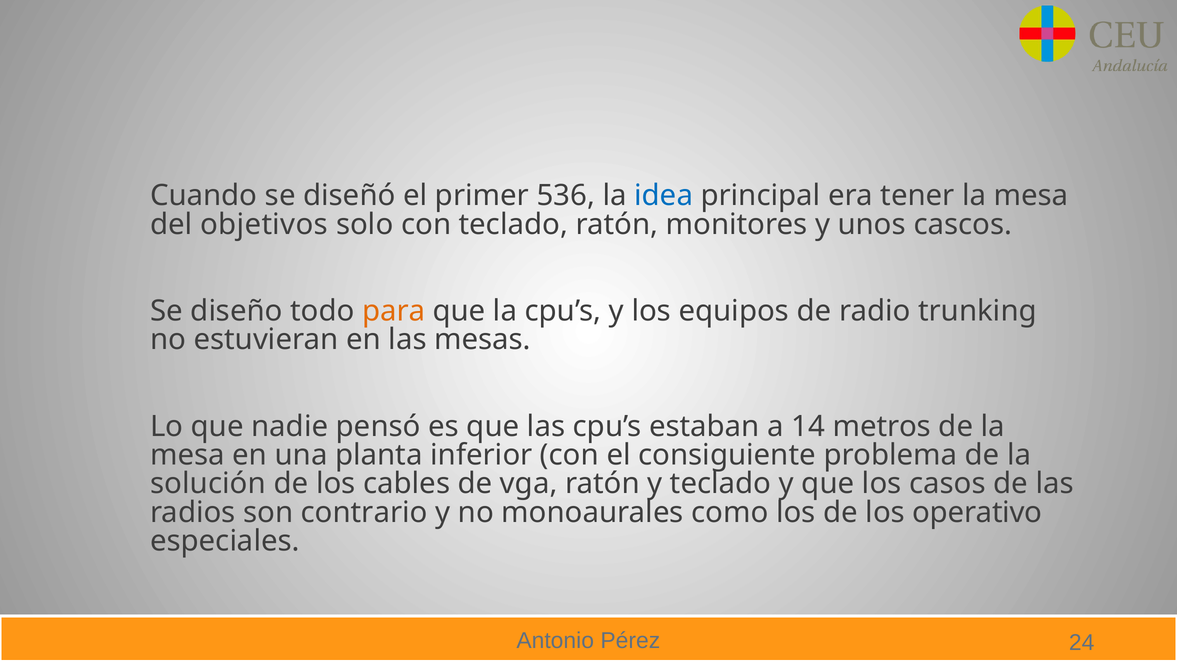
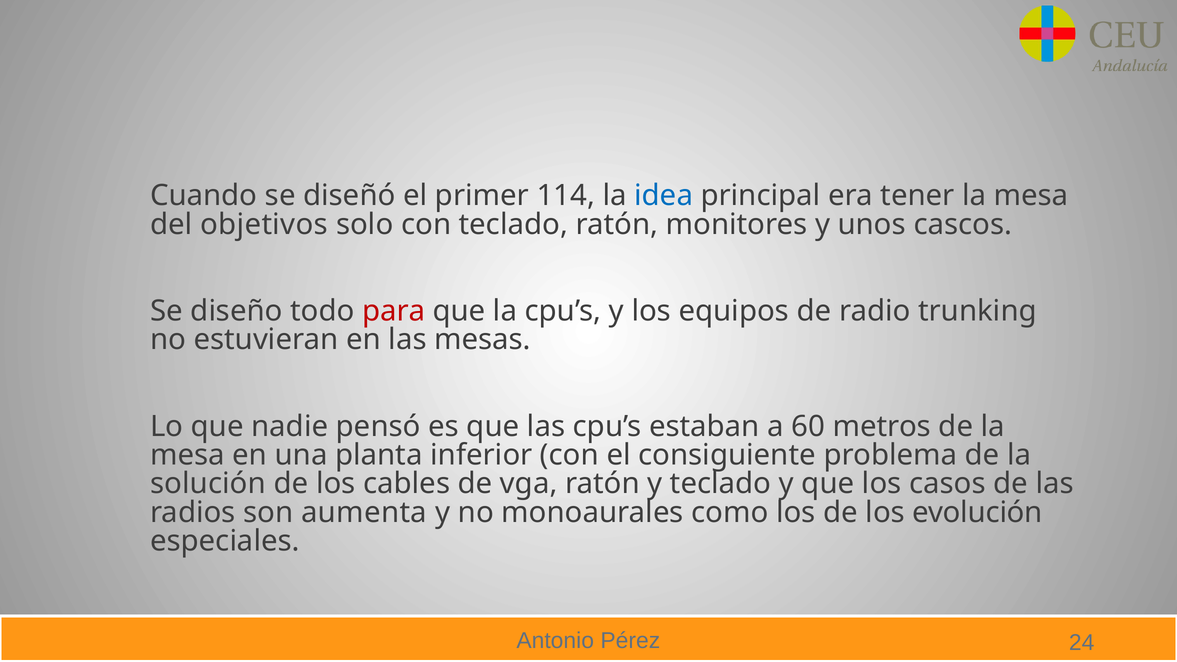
536: 536 -> 114
para colour: orange -> red
14: 14 -> 60
contrario: contrario -> aumenta
operativo: operativo -> evolución
